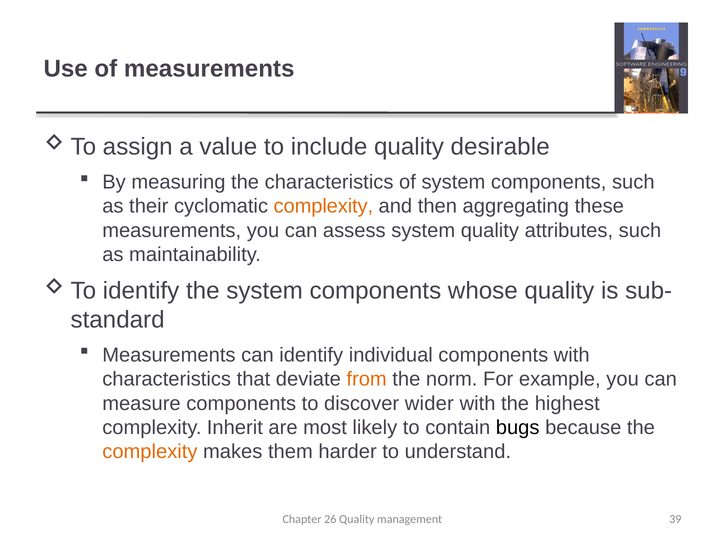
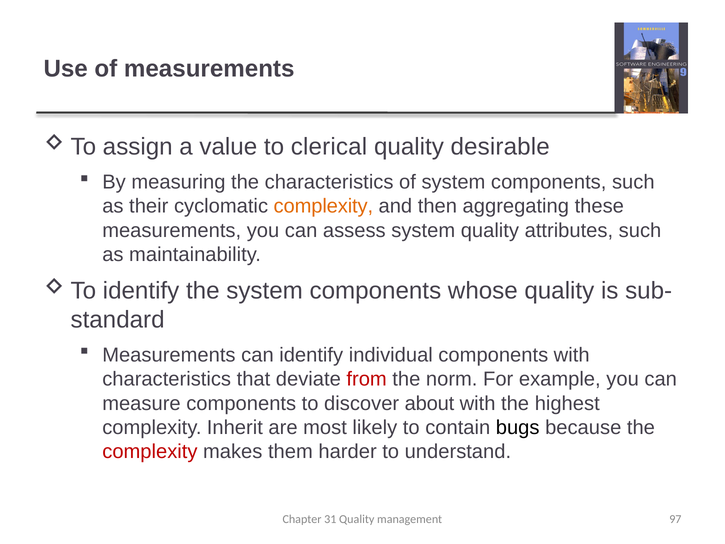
include: include -> clerical
from colour: orange -> red
wider: wider -> about
complexity at (150, 452) colour: orange -> red
26: 26 -> 31
39: 39 -> 97
